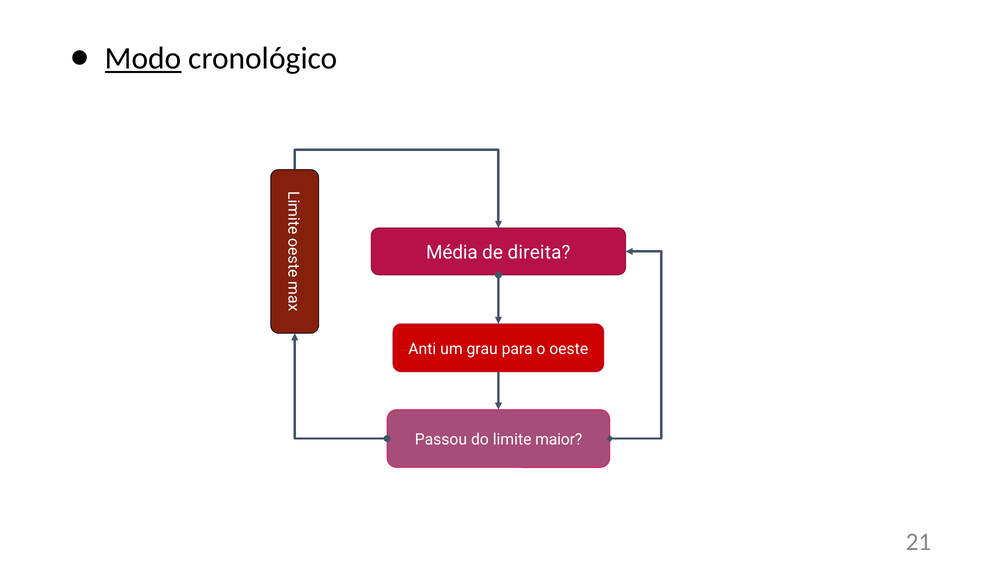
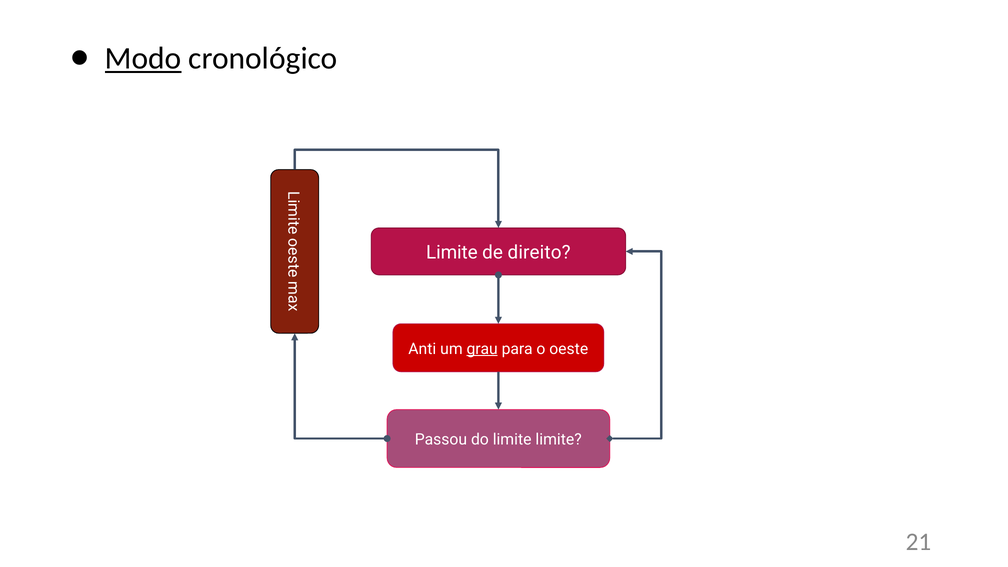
Média at (452, 253): Média -> Limite
direita: direita -> direito
grau underline: none -> present
limite maior: maior -> limite
